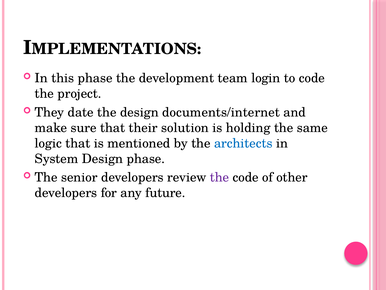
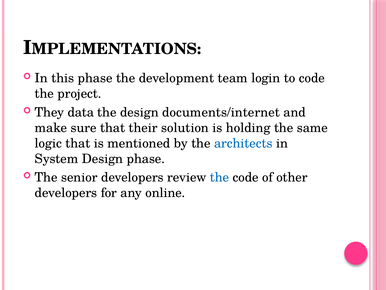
date: date -> data
the at (219, 177) colour: purple -> blue
future: future -> online
